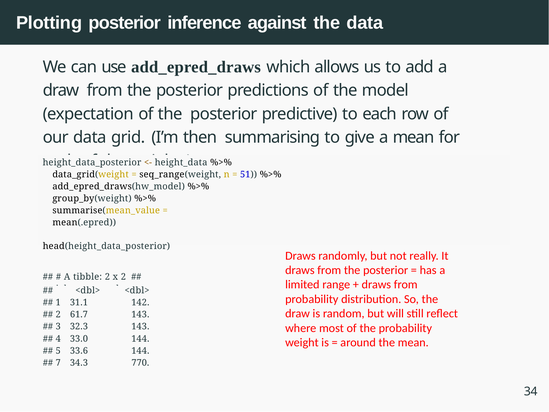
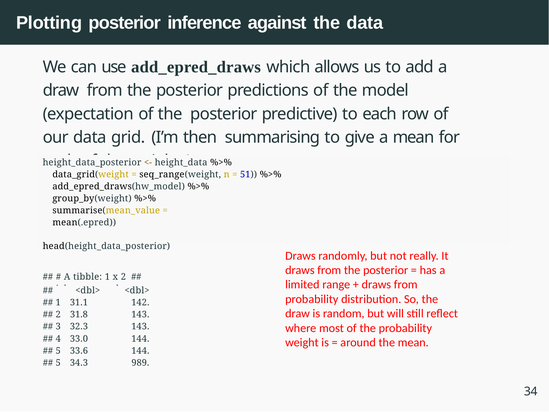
tibble 2: 2 -> 1
61.7: 61.7 -> 31.8
7 at (58, 363): 7 -> 5
770: 770 -> 989
